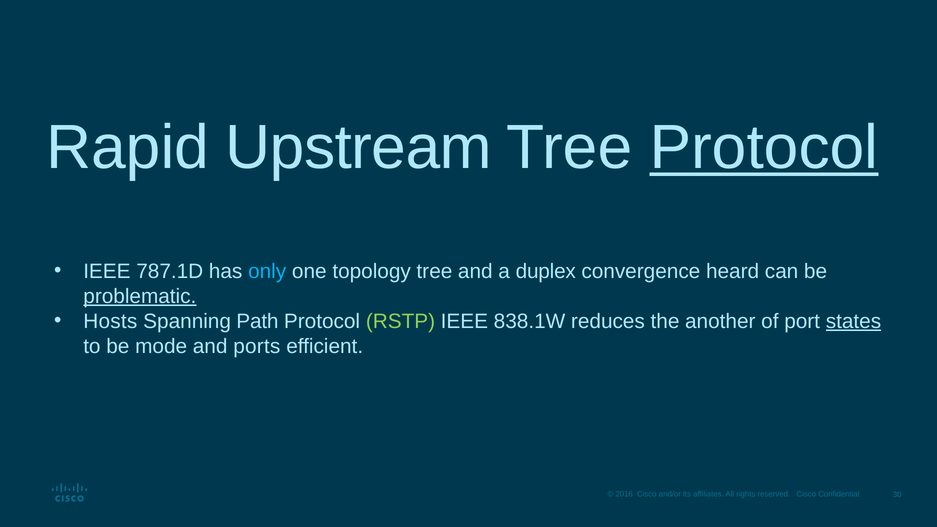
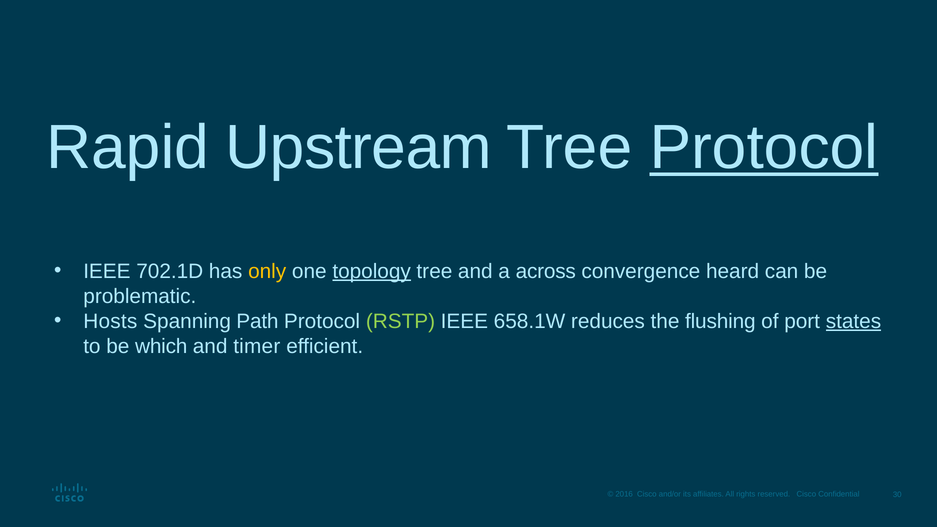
787.1D: 787.1D -> 702.1D
only colour: light blue -> yellow
topology underline: none -> present
duplex: duplex -> across
problematic underline: present -> none
838.1W: 838.1W -> 658.1W
another: another -> flushing
mode: mode -> which
ports: ports -> timer
